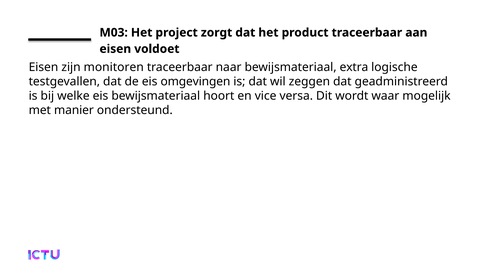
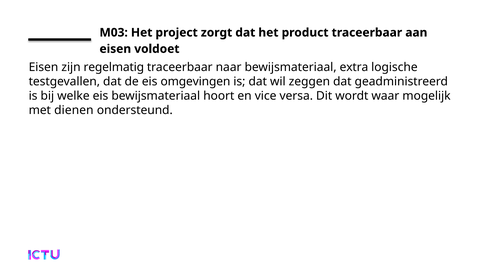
monitoren: monitoren -> regelmatig
manier: manier -> dienen
